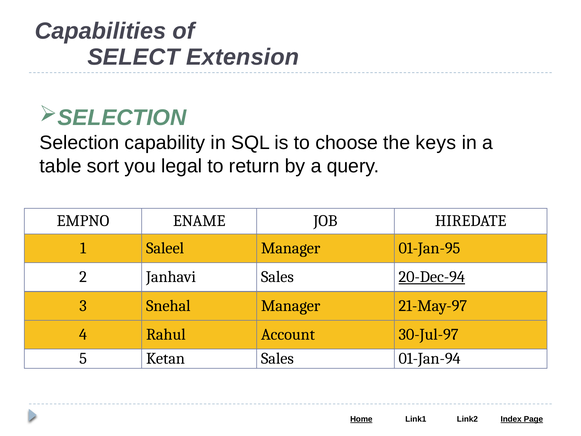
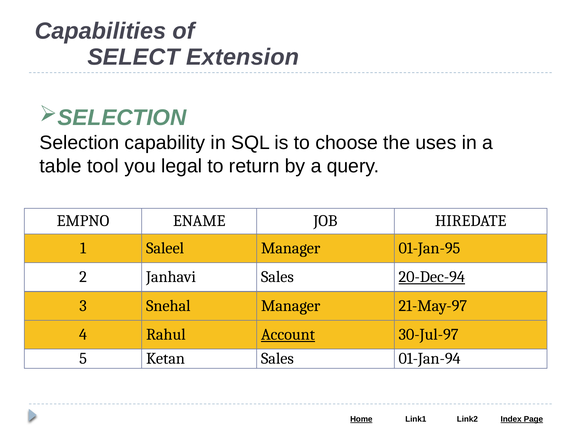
keys: keys -> uses
sort: sort -> tool
Account underline: none -> present
